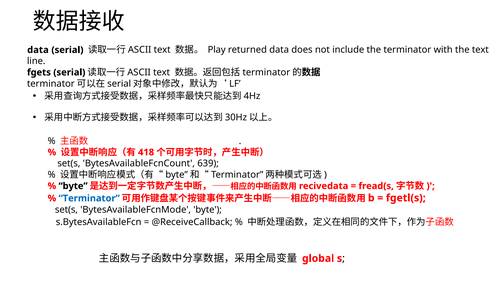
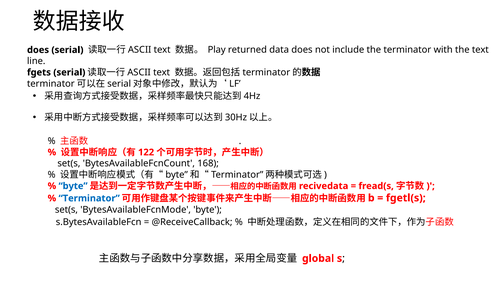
data at (38, 50): data -> does
418: 418 -> 122
639: 639 -> 168
byte at (73, 186) colour: black -> blue
